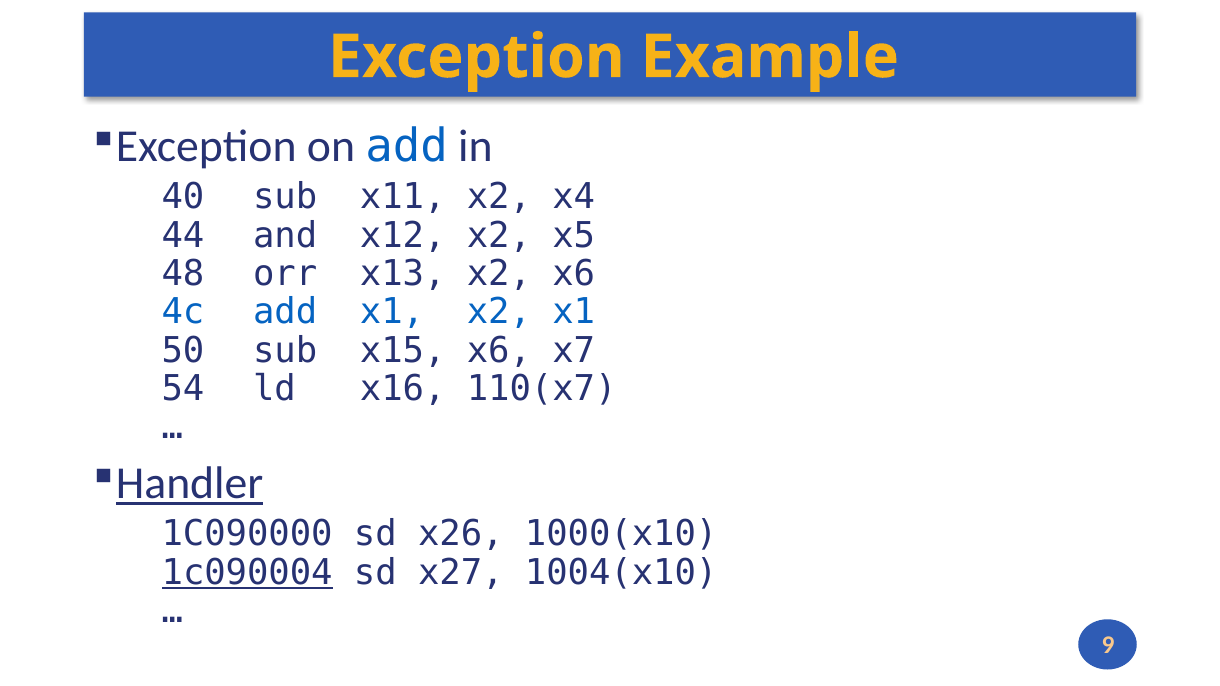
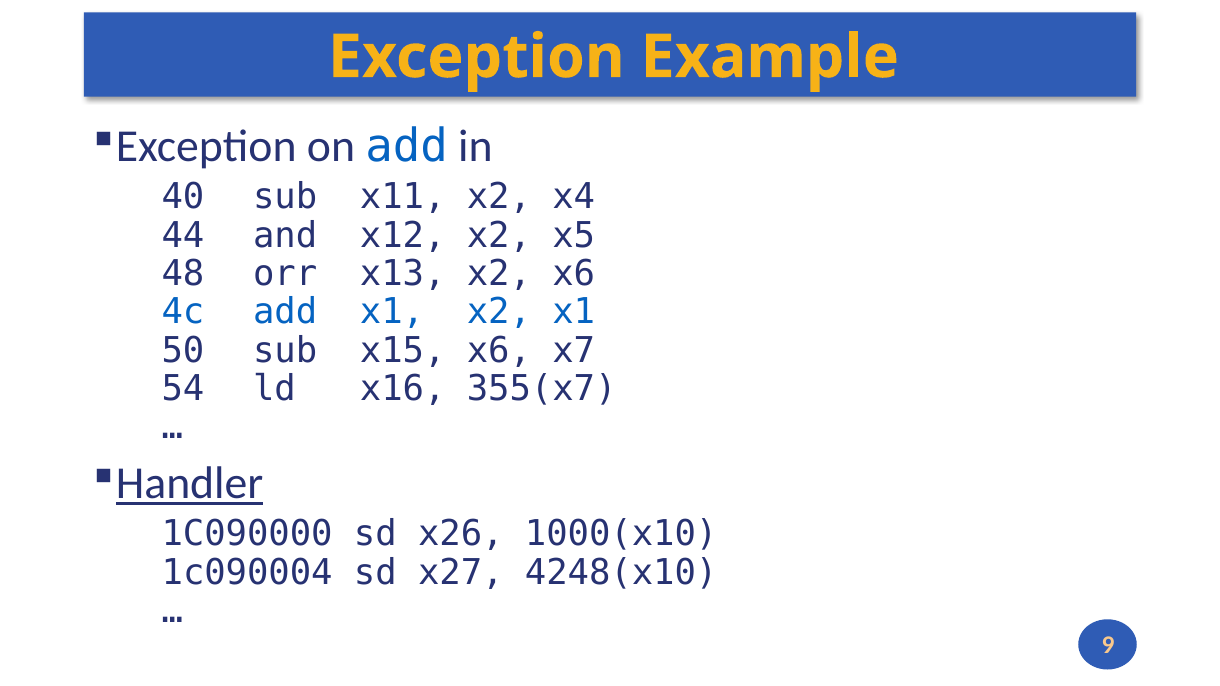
110(x7: 110(x7 -> 355(x7
1c090004 underline: present -> none
1004(x10: 1004(x10 -> 4248(x10
